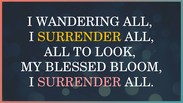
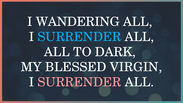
SURRENDER at (79, 37) colour: yellow -> light blue
LOOK: LOOK -> DARK
BLOOM: BLOOM -> VIRGIN
